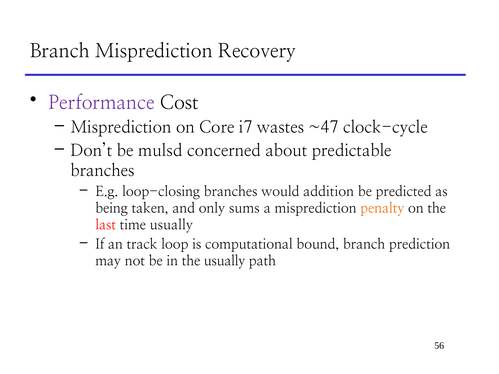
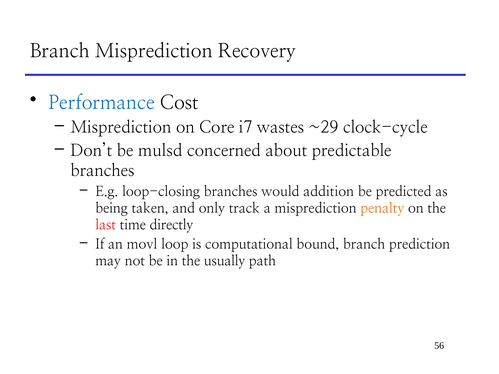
Performance colour: purple -> blue
~47: ~47 -> ~29
sums: sums -> track
time usually: usually -> directly
track: track -> movl
